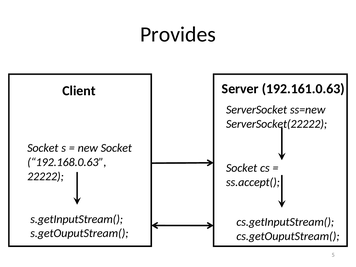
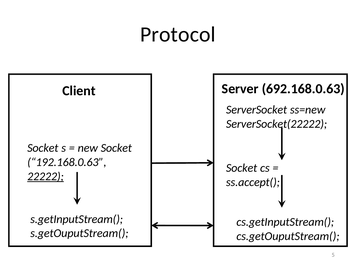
Provides: Provides -> Protocol
192.161.0.63: 192.161.0.63 -> 692.168.0.63
22222 underline: none -> present
